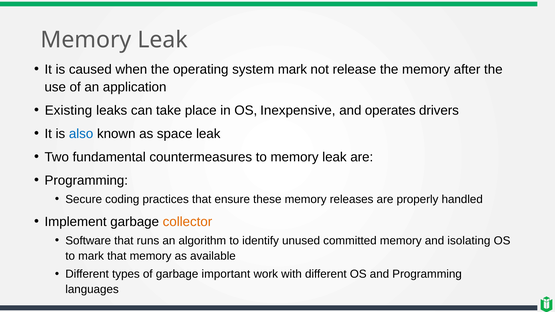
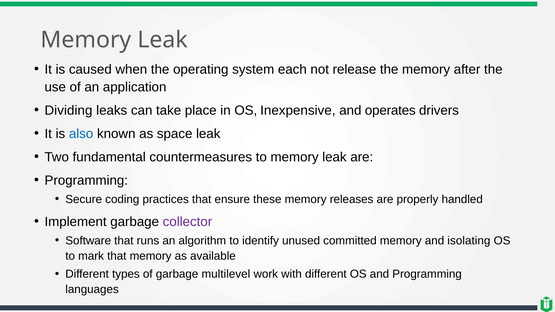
system mark: mark -> each
Existing: Existing -> Dividing
collector colour: orange -> purple
important: important -> multilevel
